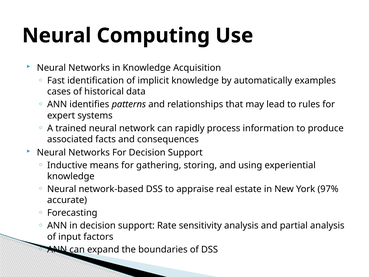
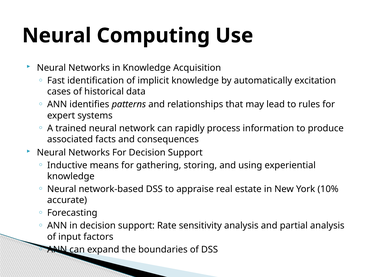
examples: examples -> excitation
97%: 97% -> 10%
